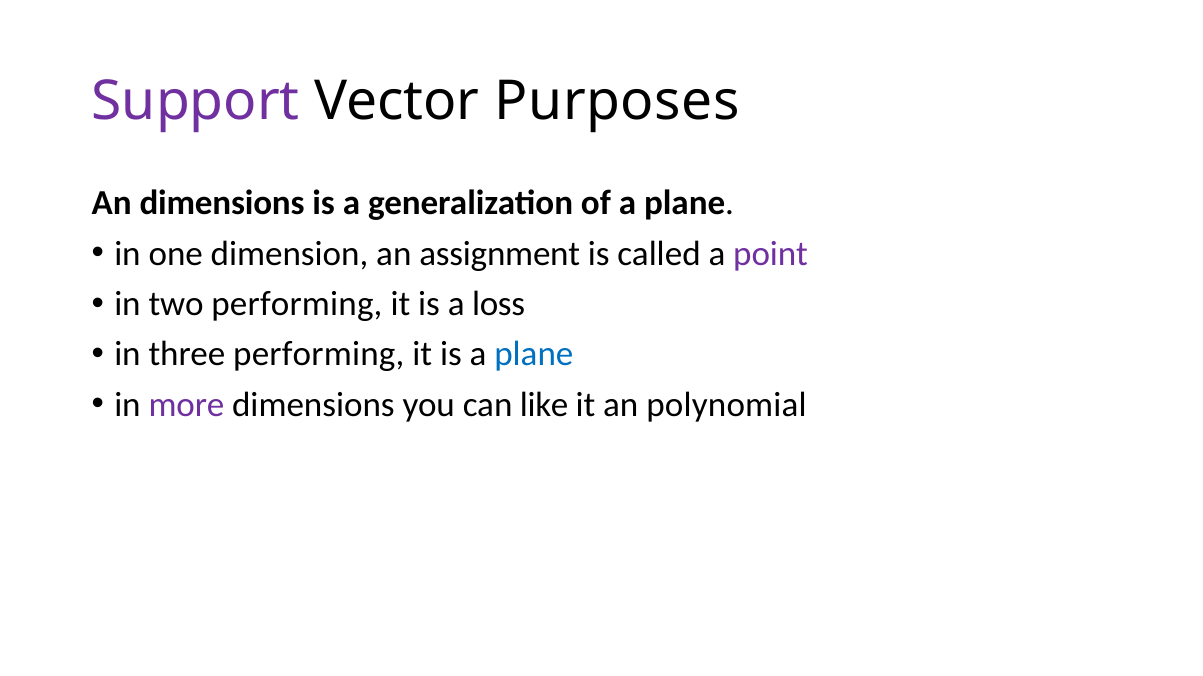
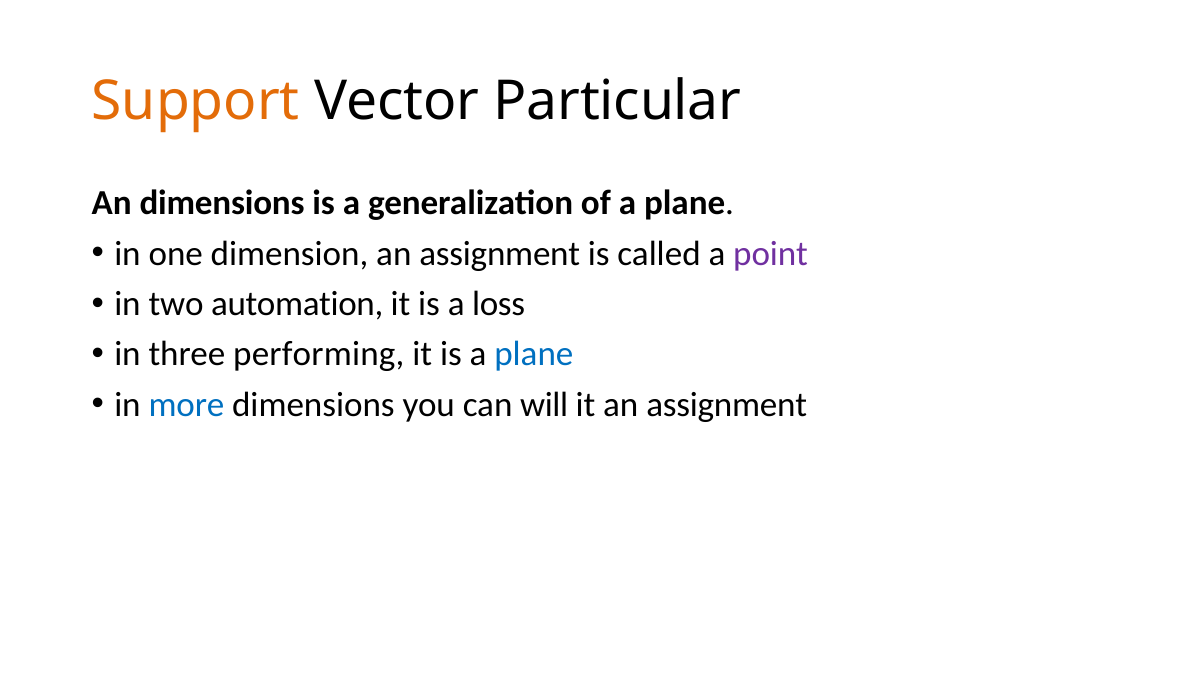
Support colour: purple -> orange
Purposes: Purposes -> Particular
two performing: performing -> automation
more colour: purple -> blue
like: like -> will
it an polynomial: polynomial -> assignment
